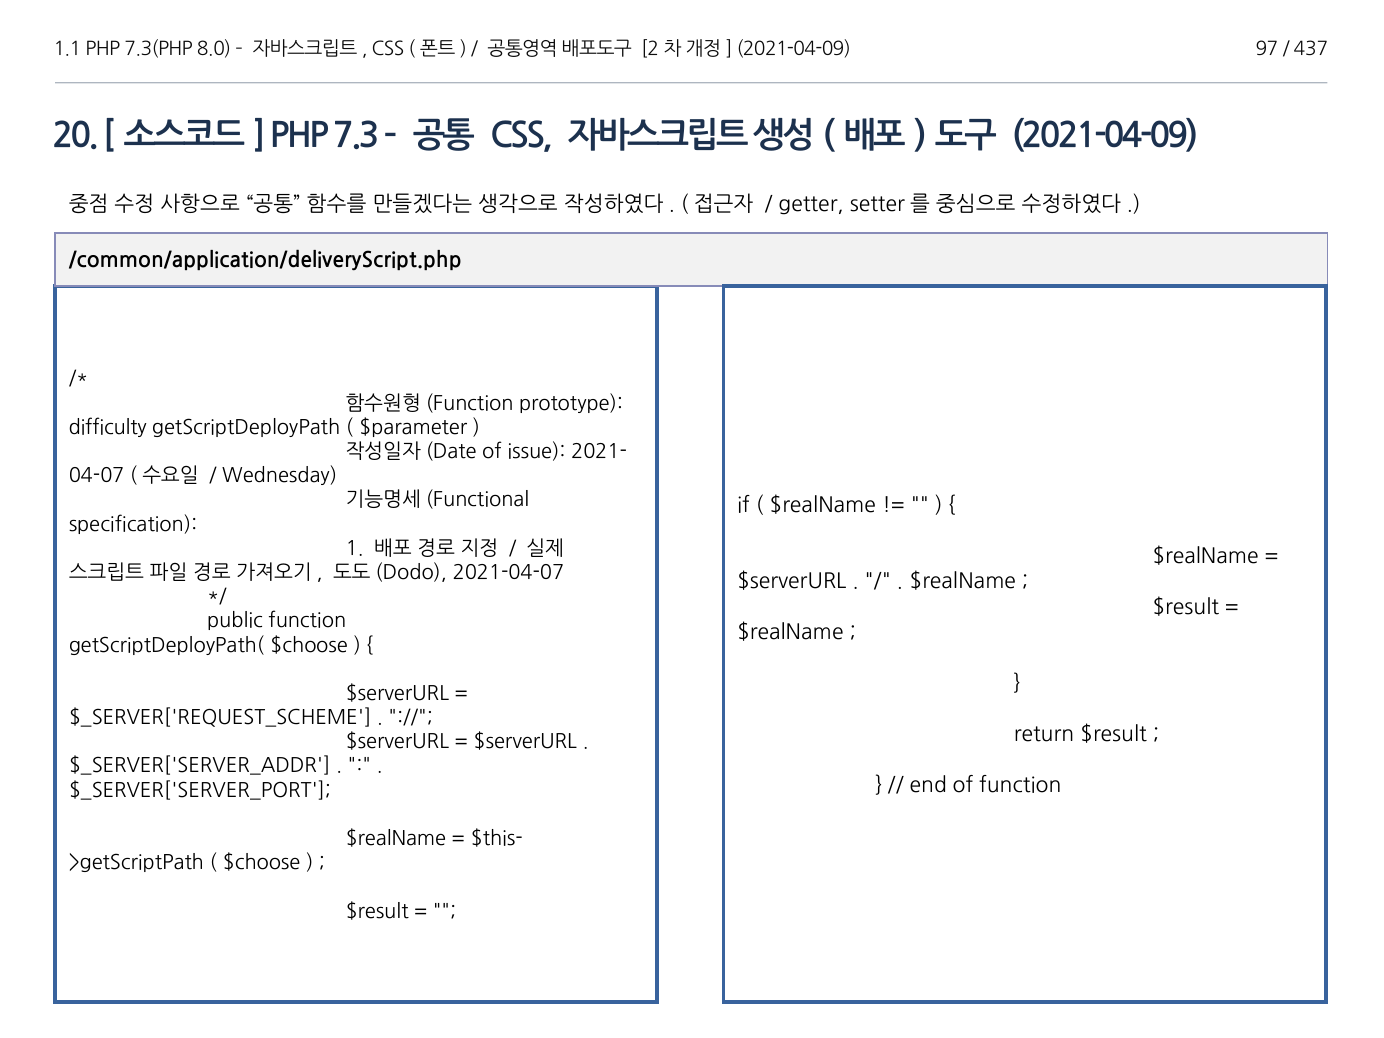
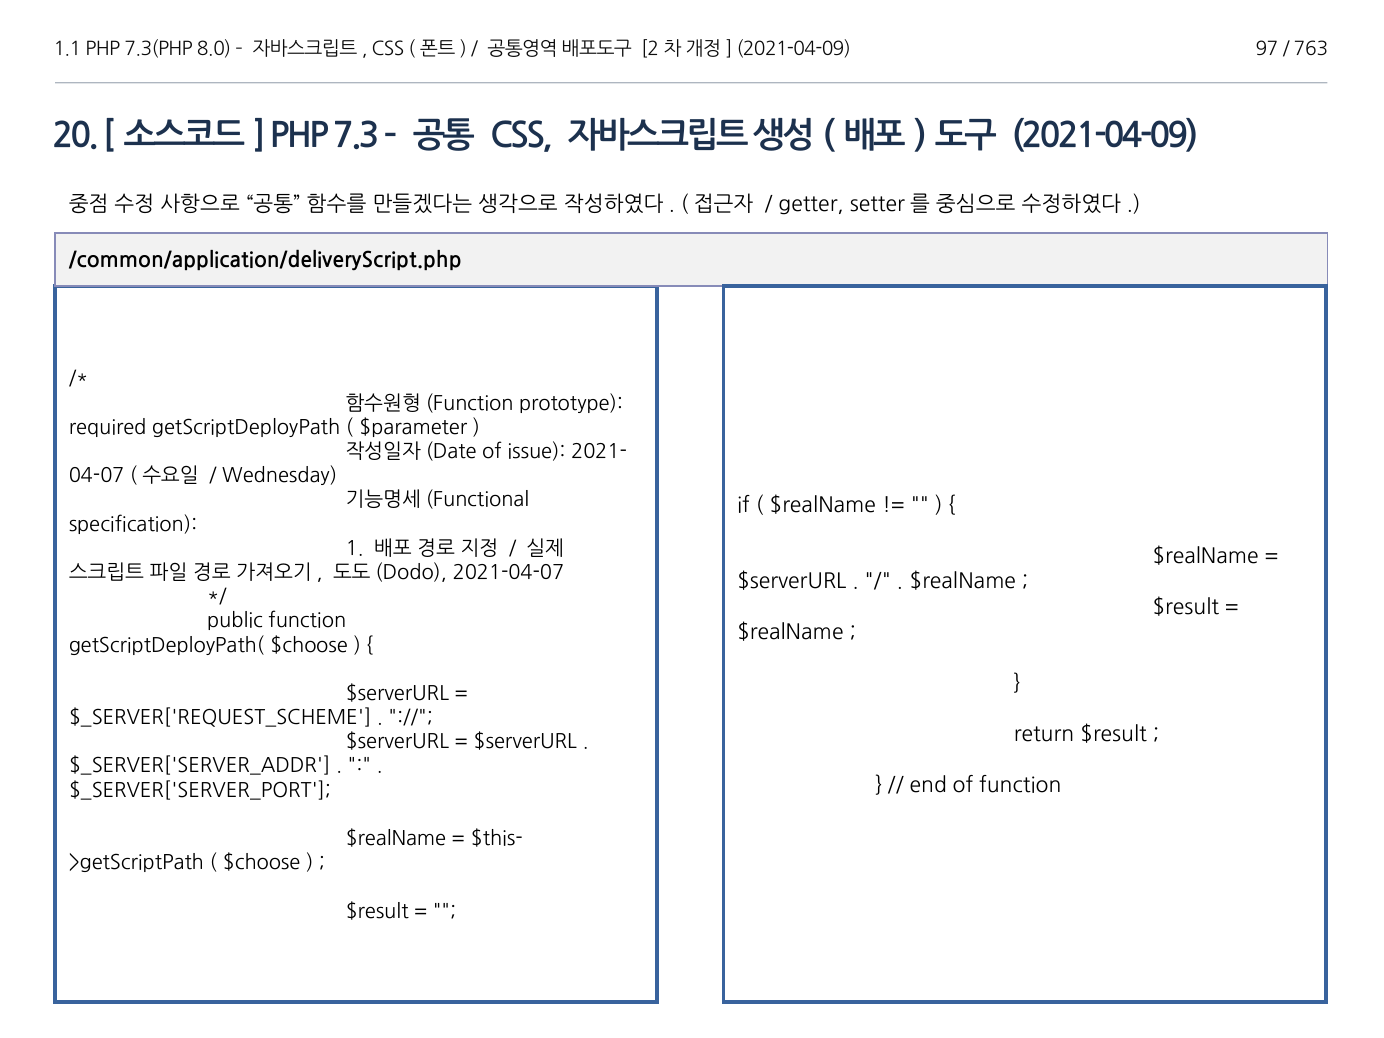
437: 437 -> 763
difficulty: difficulty -> required
